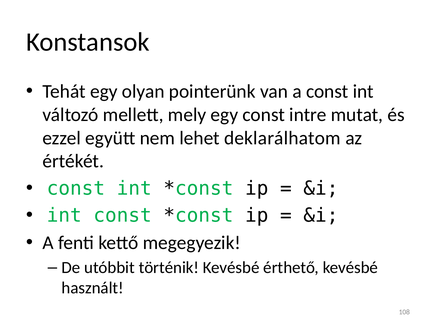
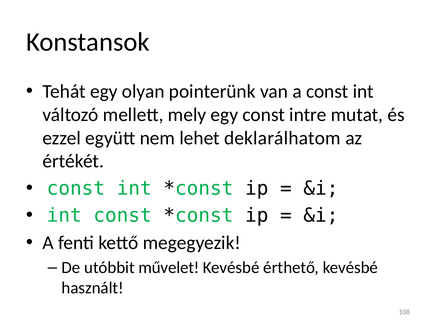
történik: történik -> művelet
